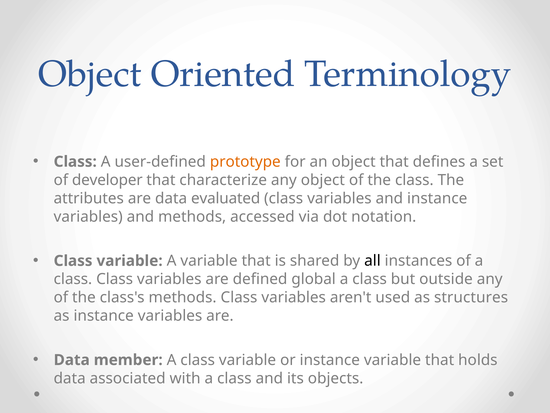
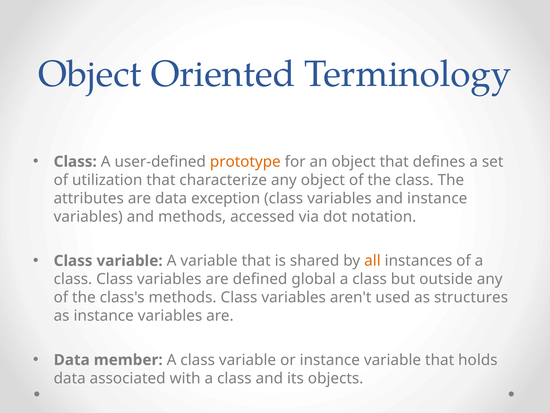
developer: developer -> utilization
evaluated: evaluated -> exception
all colour: black -> orange
